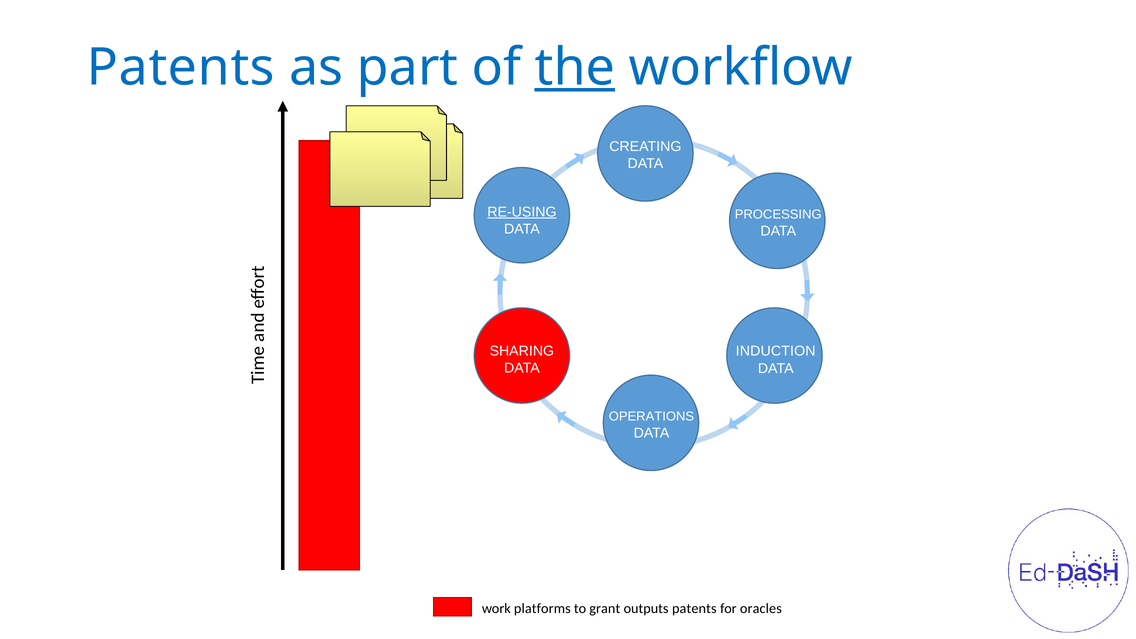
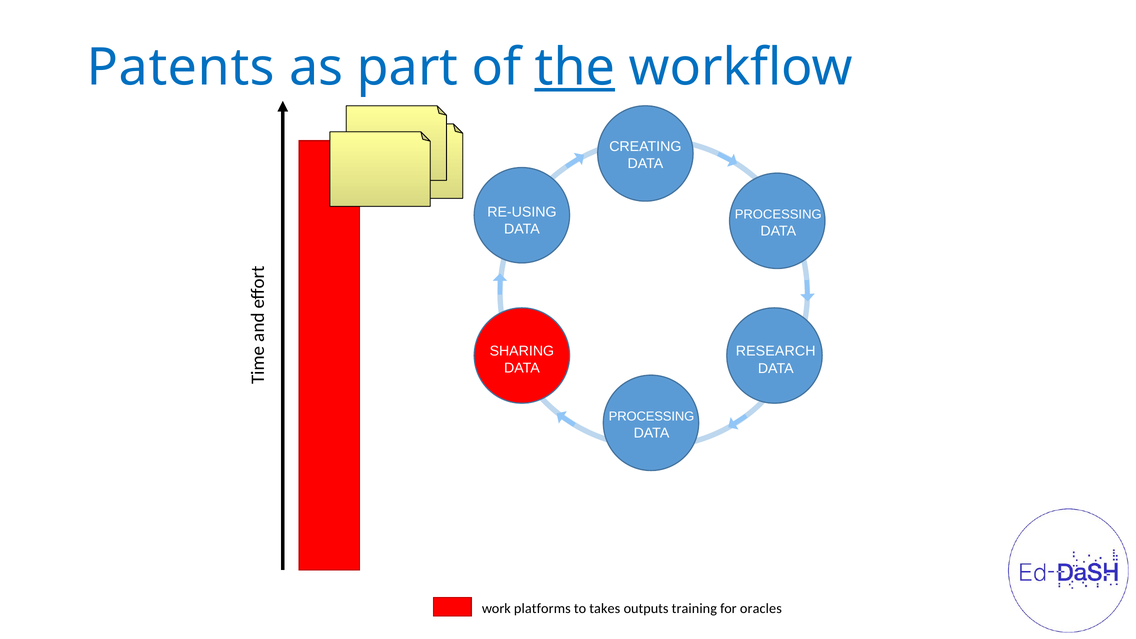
RE-USING underline: present -> none
INDUCTION: INDUCTION -> RESEARCH
OPERATIONS at (651, 417): OPERATIONS -> PROCESSING
grant: grant -> takes
outputs patents: patents -> training
